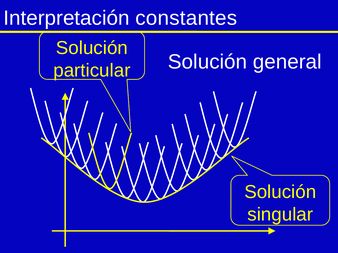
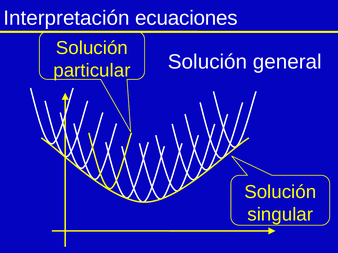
constantes: constantes -> ecuaciones
